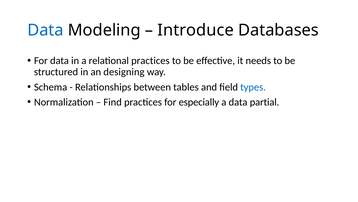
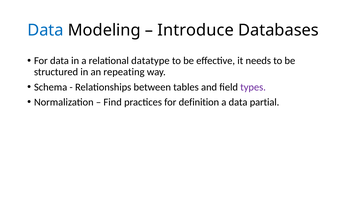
relational practices: practices -> datatype
designing: designing -> repeating
types colour: blue -> purple
especially: especially -> definition
